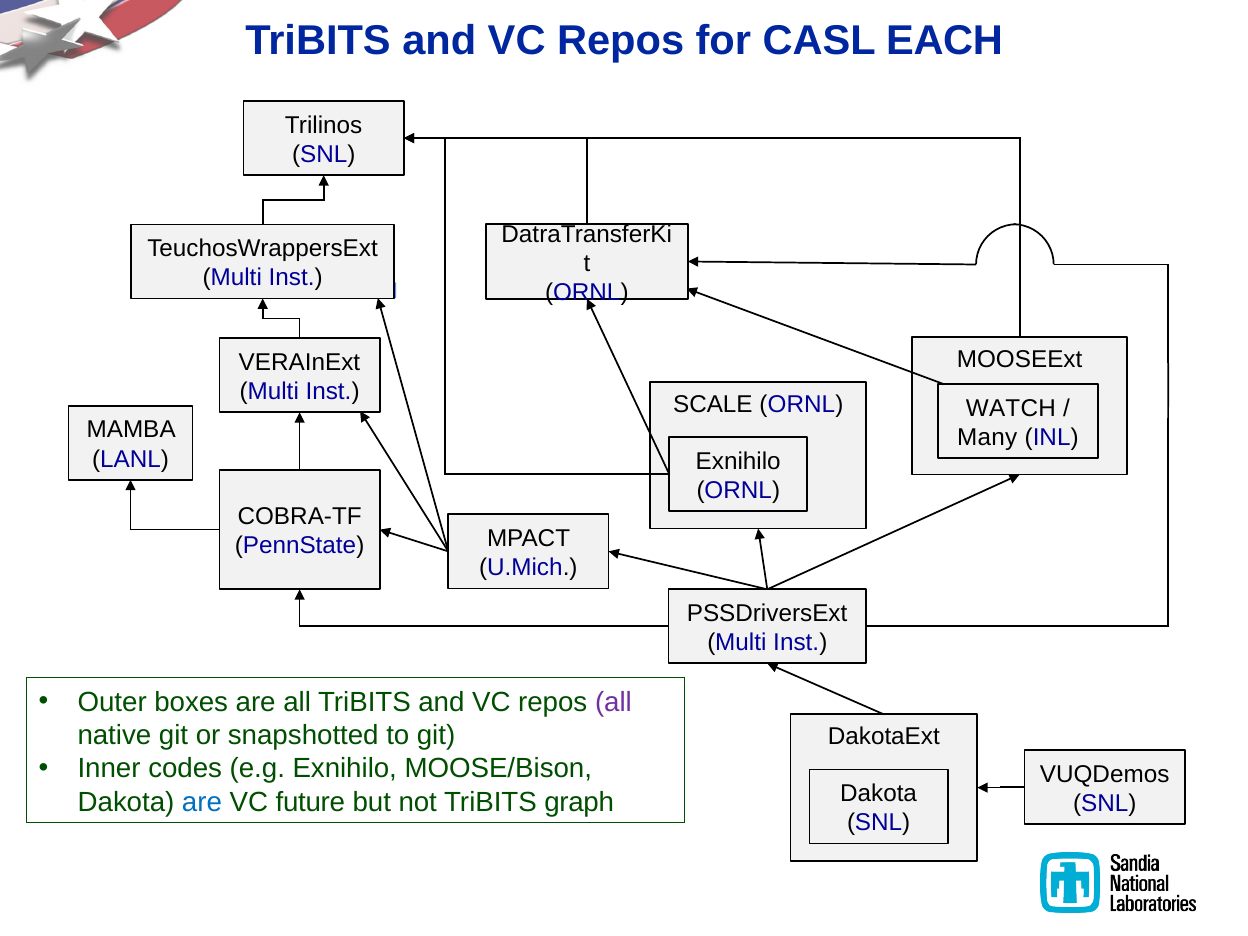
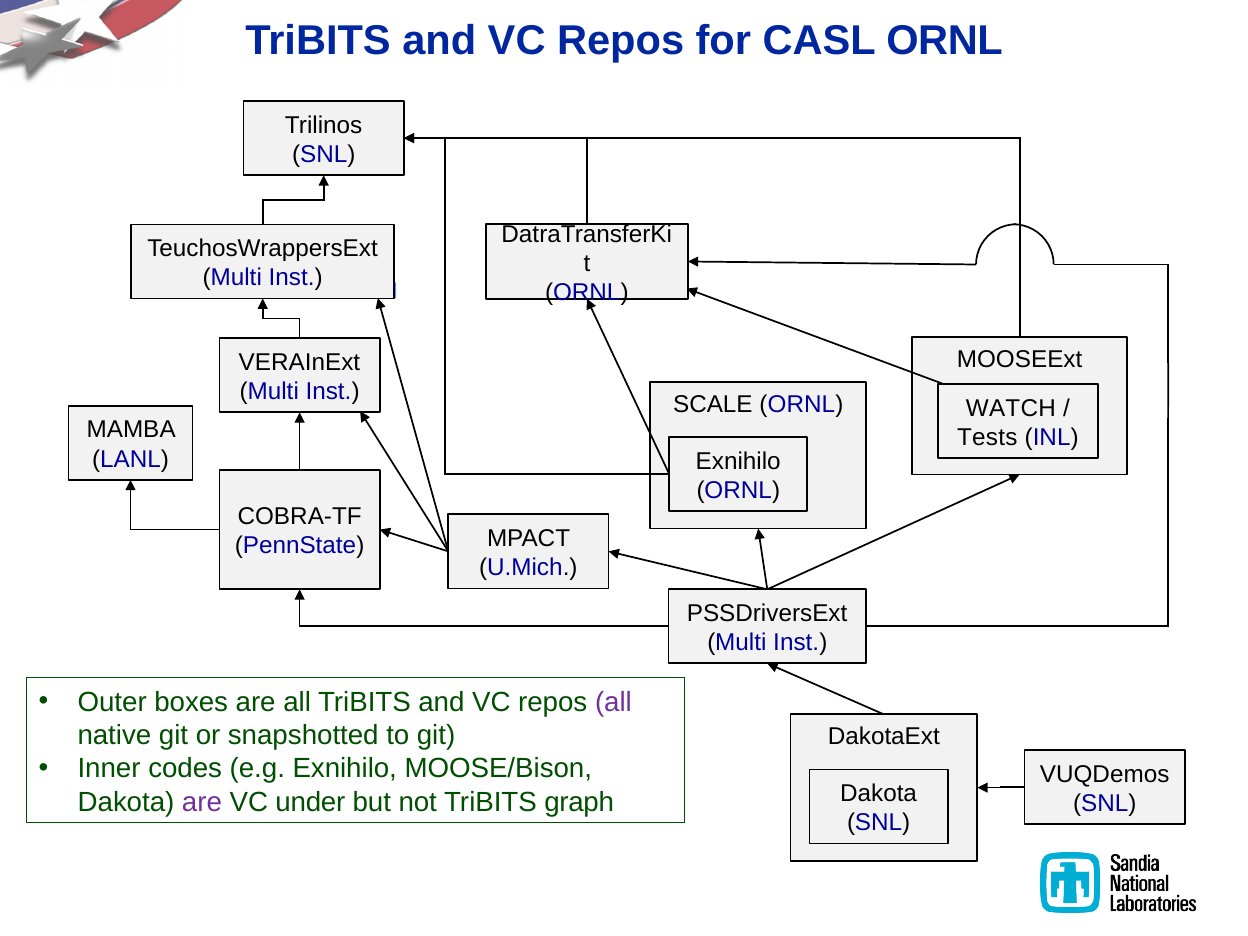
CASL EACH: EACH -> ORNL
Many: Many -> Tests
are at (202, 802) colour: blue -> purple
future: future -> under
